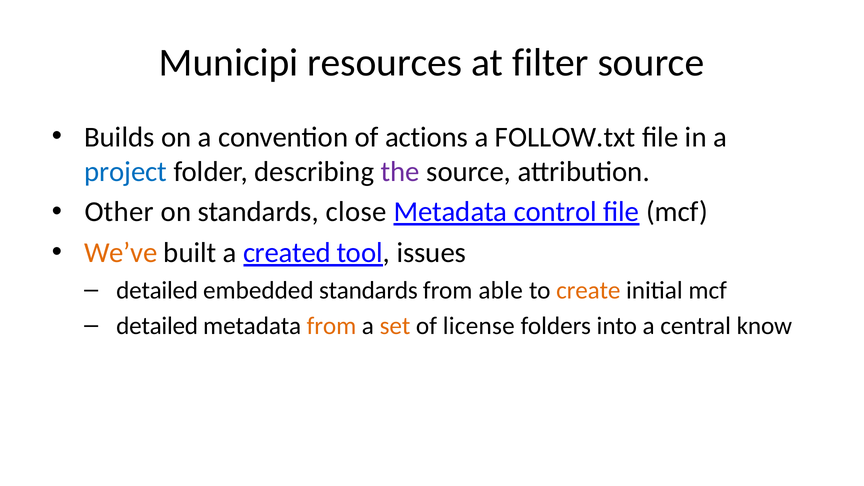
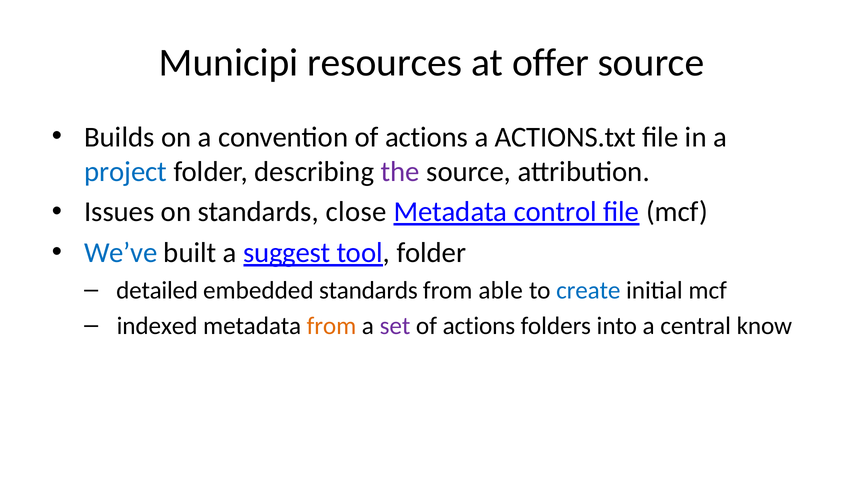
filter: filter -> offer
FOLLOW.txt: FOLLOW.txt -> ACTIONS.txt
Other: Other -> Issues
We’ve colour: orange -> blue
created: created -> suggest
tool issues: issues -> folder
create colour: orange -> blue
detailed at (157, 326): detailed -> indexed
set colour: orange -> purple
license at (479, 326): license -> actions
